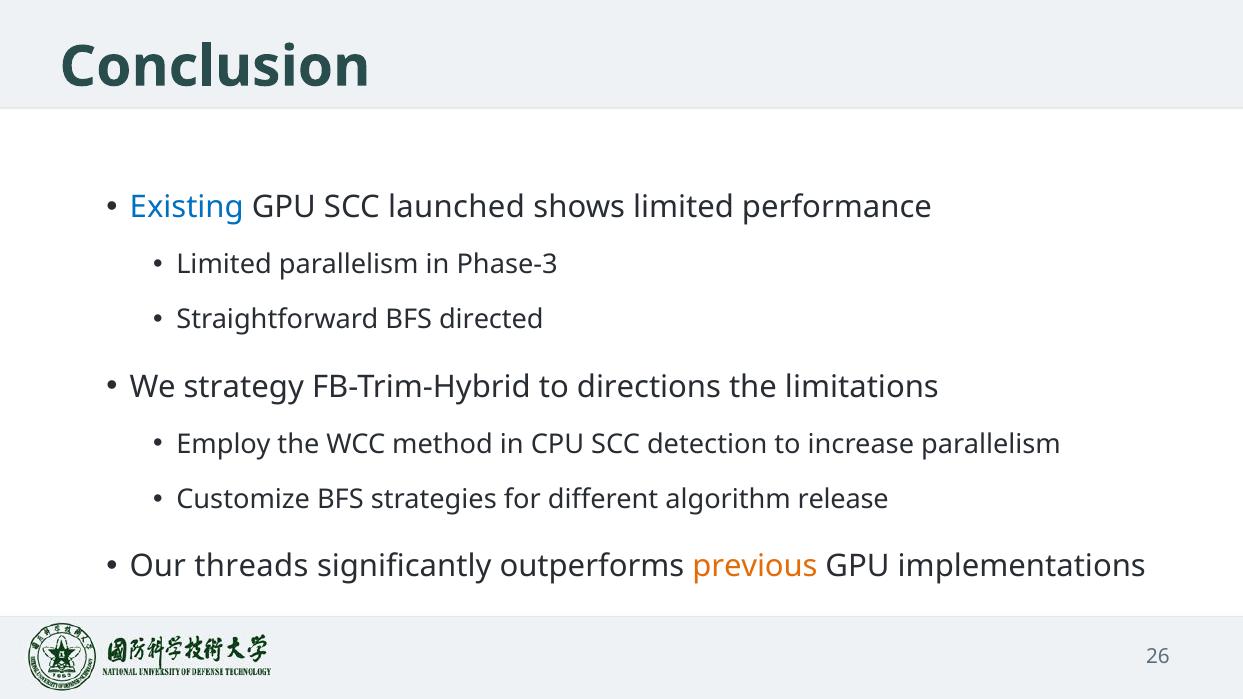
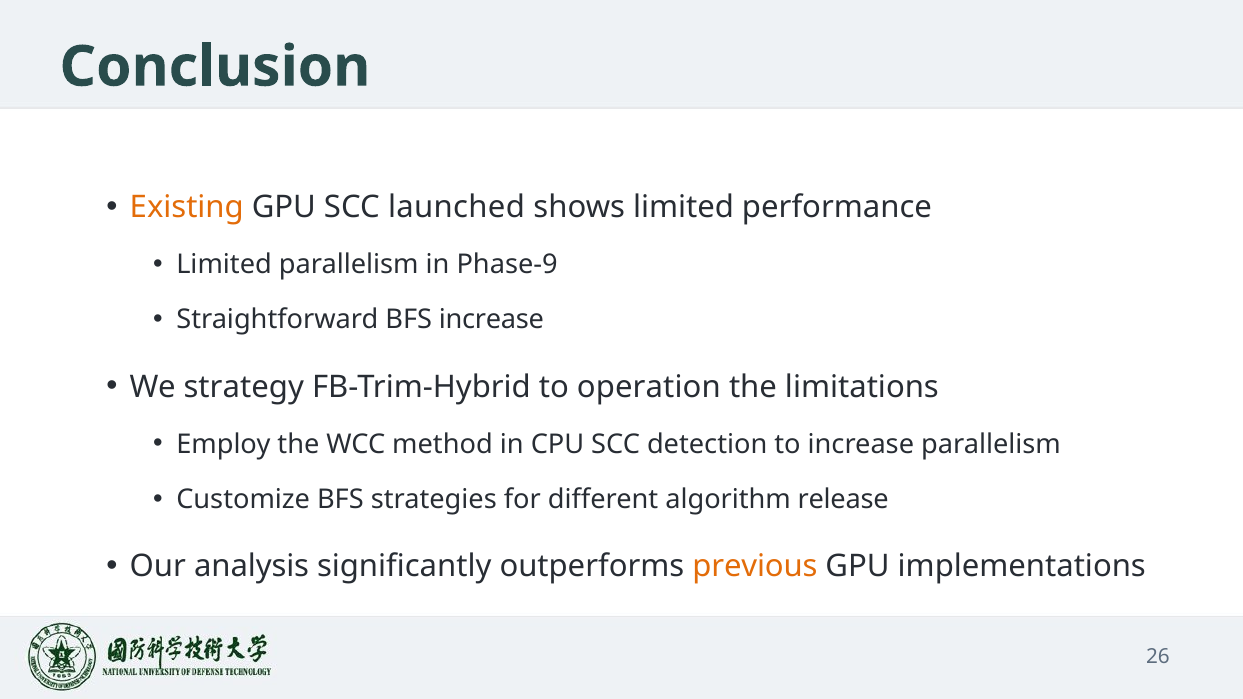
Existing colour: blue -> orange
Phase-3: Phase-3 -> Phase-9
BFS directed: directed -> increase
directions: directions -> operation
threads: threads -> analysis
